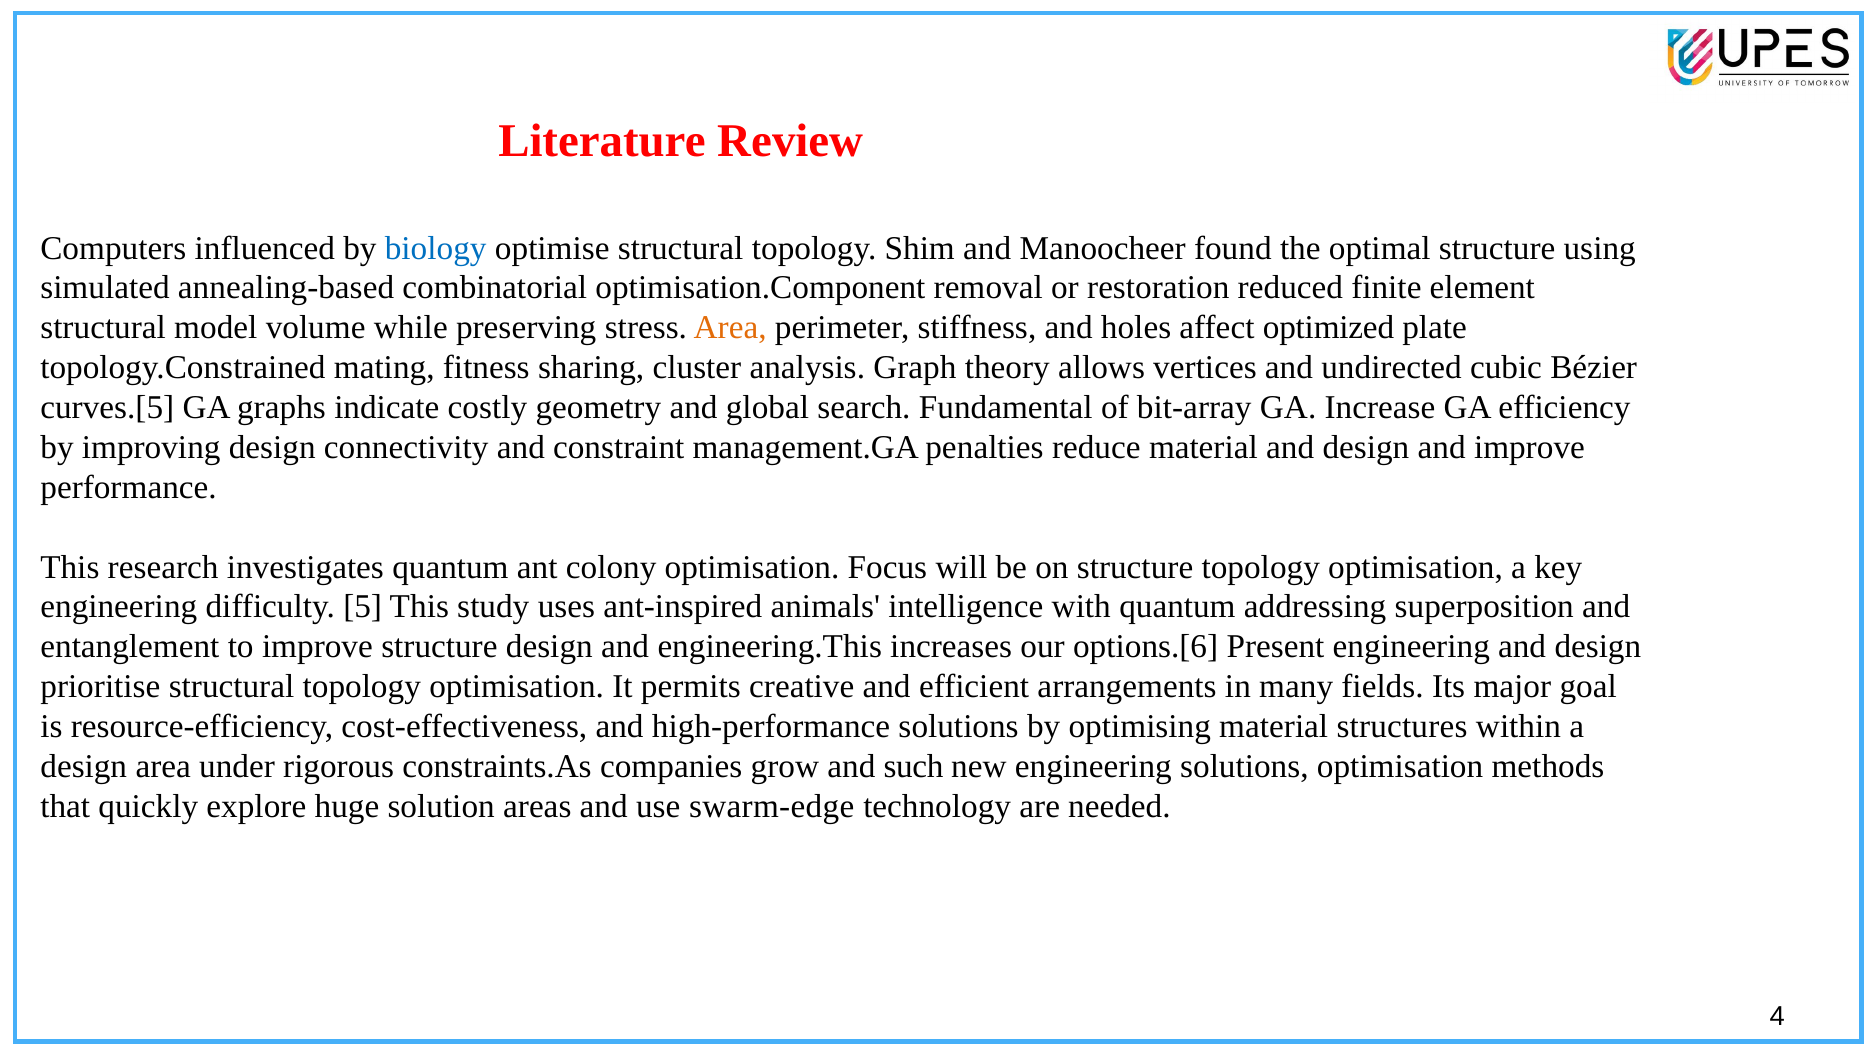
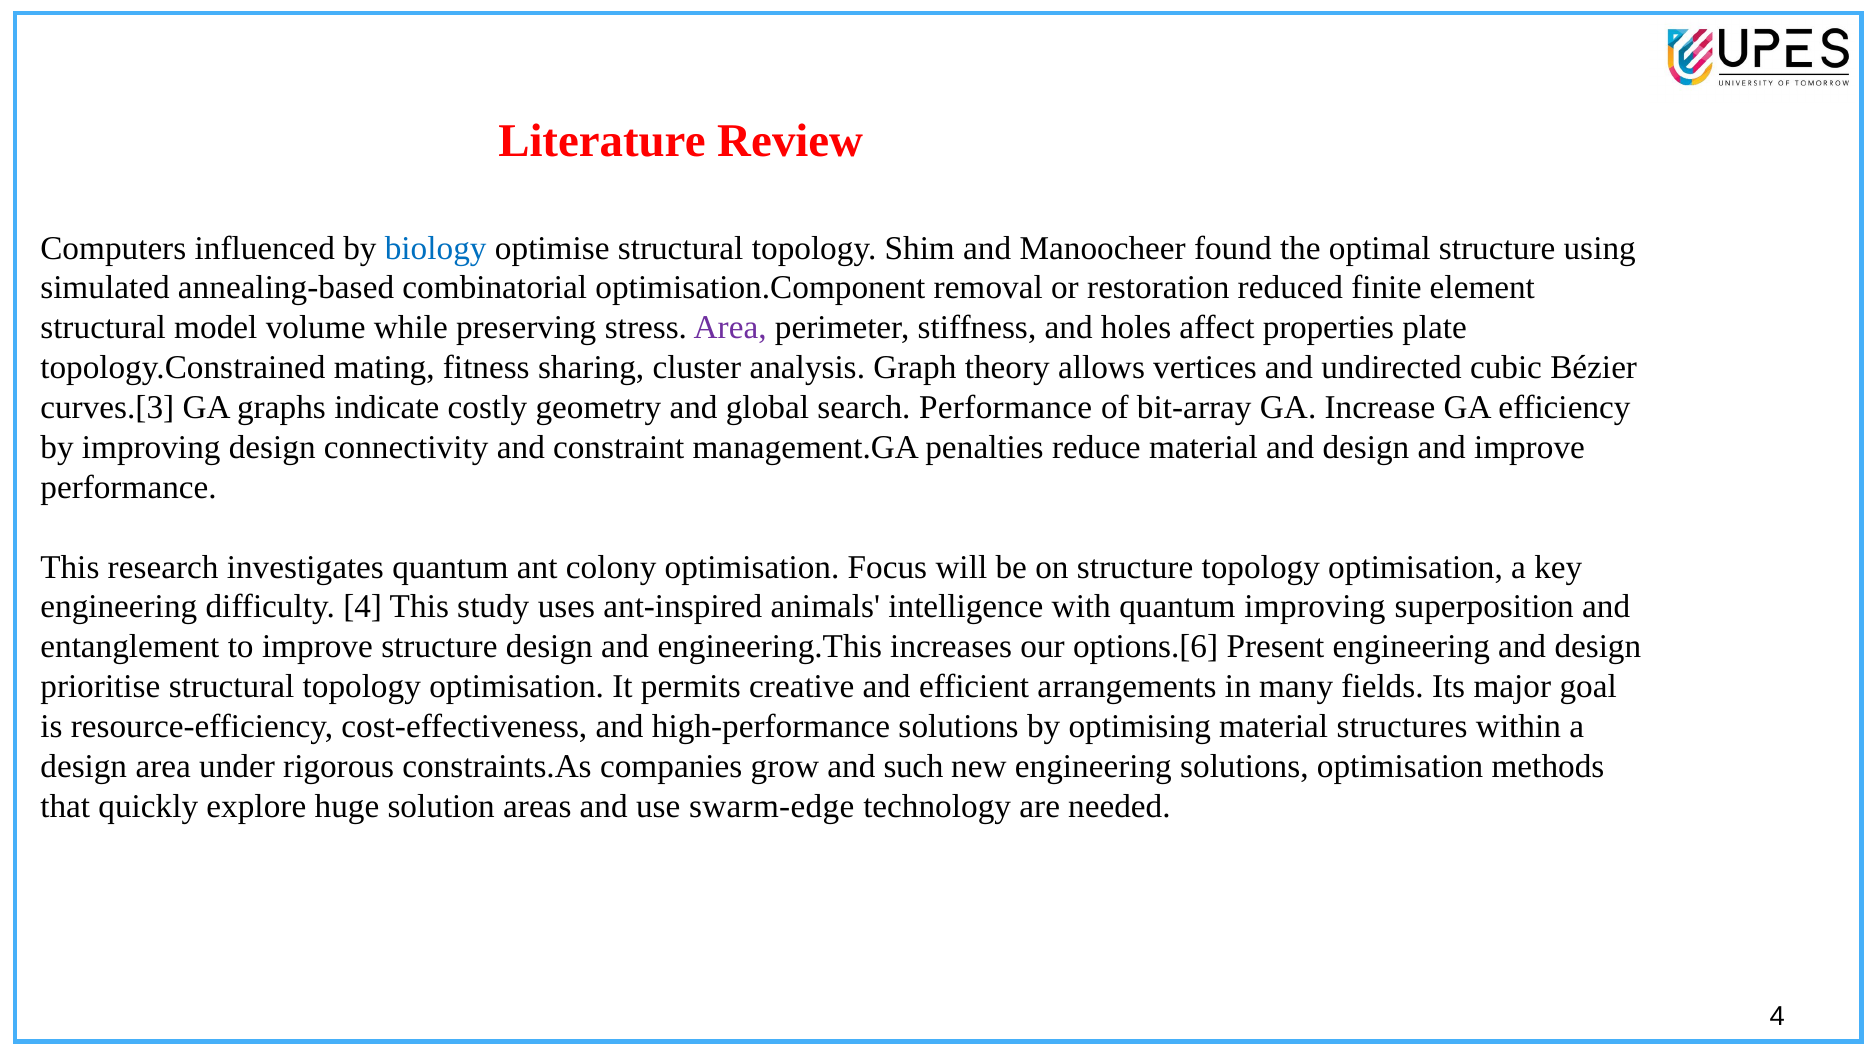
Area at (730, 328) colour: orange -> purple
optimized: optimized -> properties
curves.[5: curves.[5 -> curves.[3
search Fundamental: Fundamental -> Performance
difficulty 5: 5 -> 4
quantum addressing: addressing -> improving
